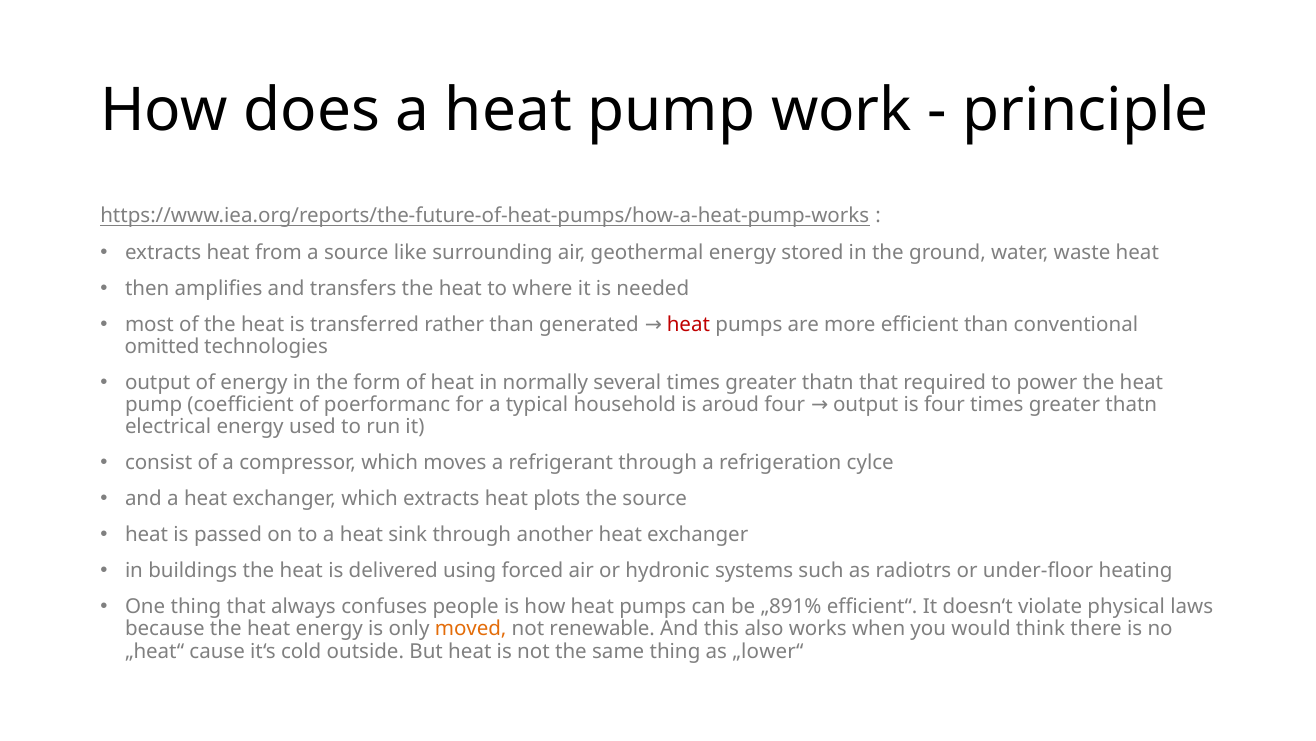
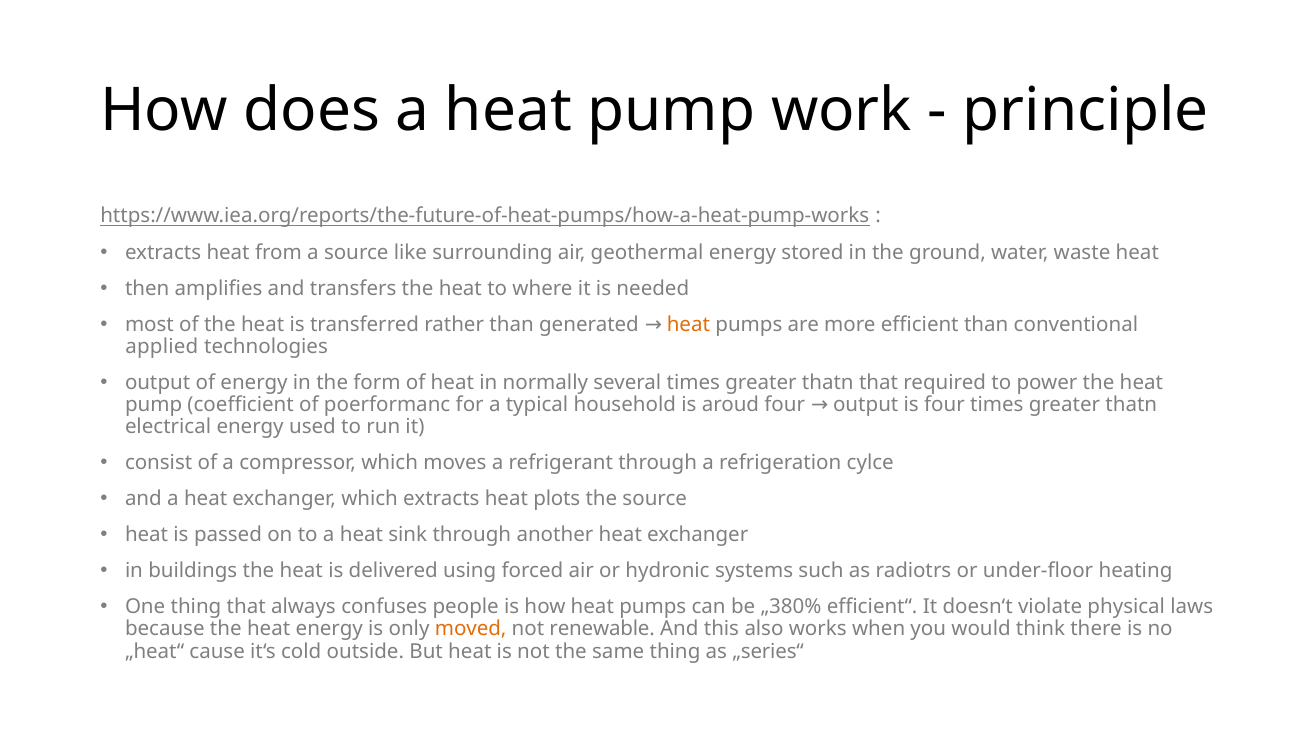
heat at (688, 324) colour: red -> orange
omitted: omitted -> applied
„891%: „891% -> „380%
„lower“: „lower“ -> „series“
